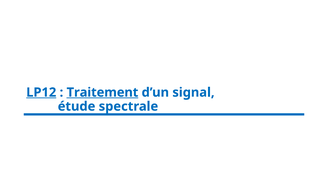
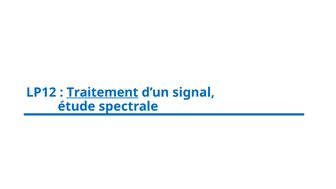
LP12 underline: present -> none
